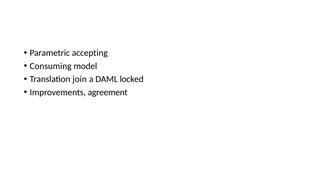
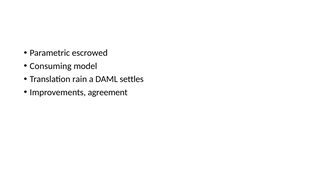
accepting: accepting -> escrowed
join: join -> rain
locked: locked -> settles
